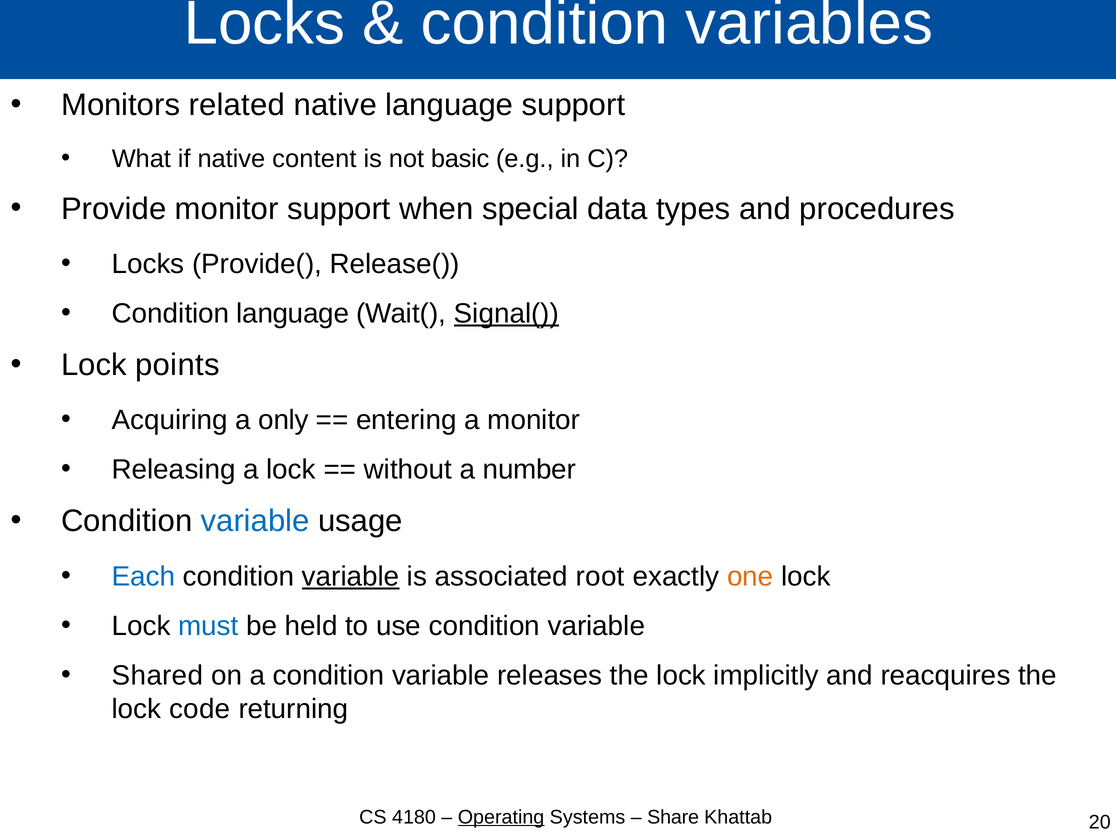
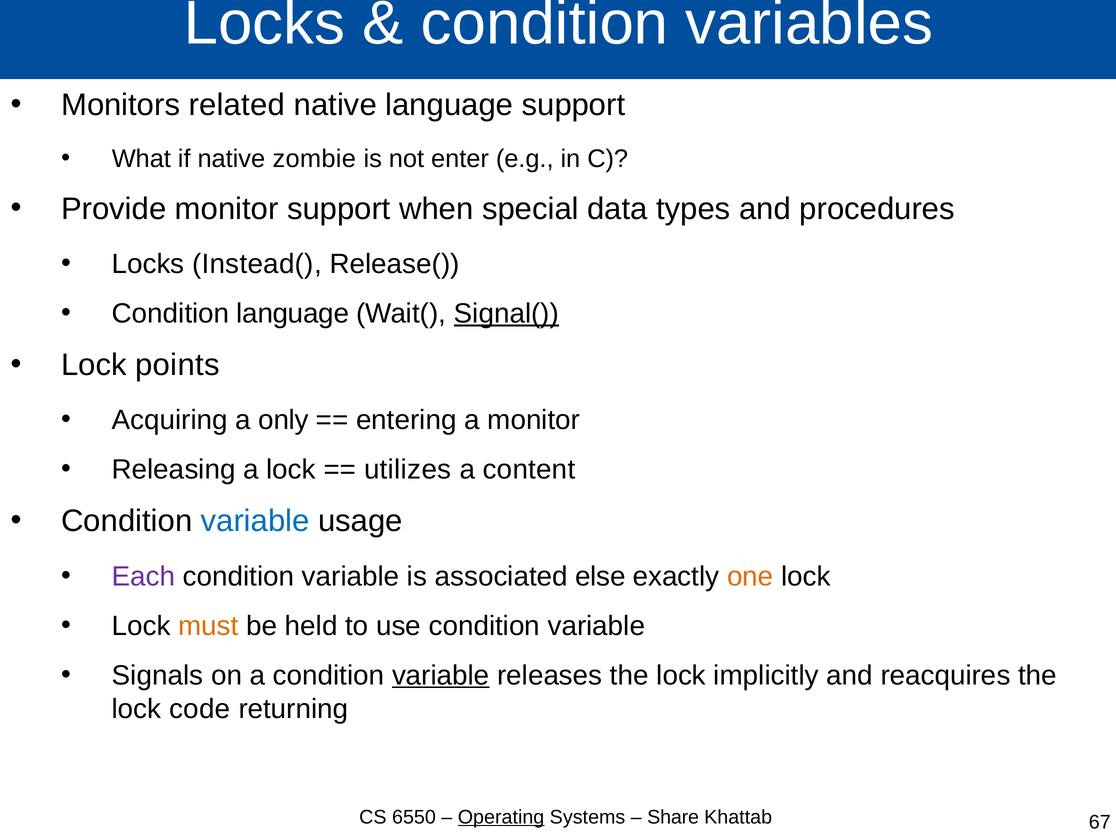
content: content -> zombie
basic: basic -> enter
Provide(: Provide( -> Instead(
without: without -> utilizes
number: number -> content
Each colour: blue -> purple
variable at (351, 576) underline: present -> none
root: root -> else
must colour: blue -> orange
Shared: Shared -> Signals
variable at (441, 675) underline: none -> present
4180: 4180 -> 6550
20: 20 -> 67
